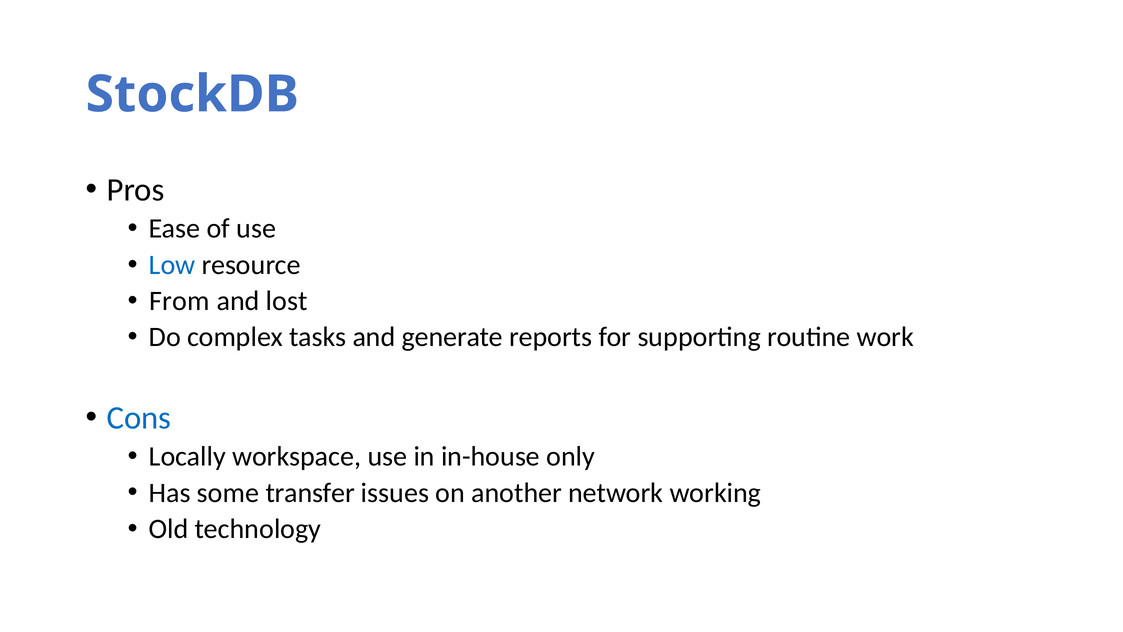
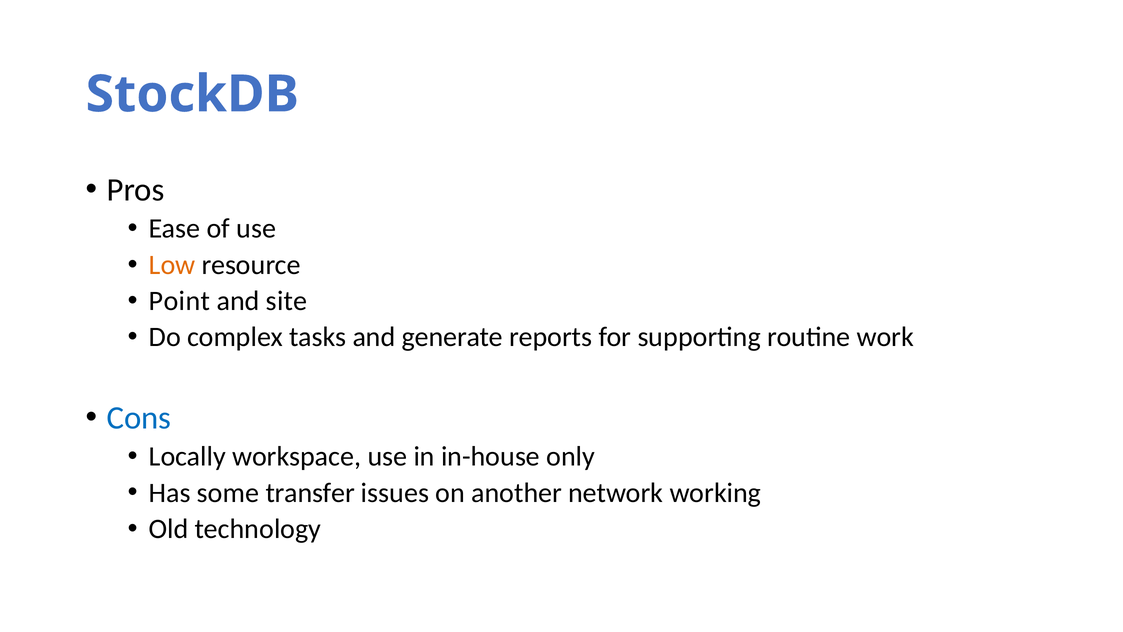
Low colour: blue -> orange
From: From -> Point
lost: lost -> site
